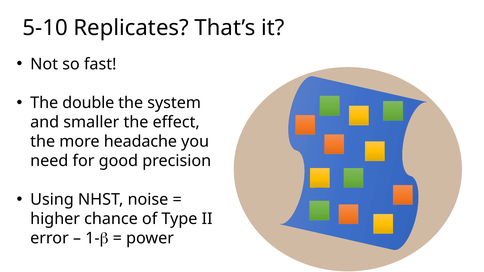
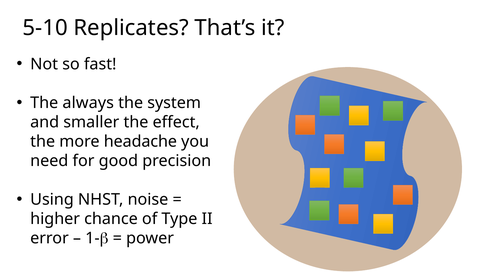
double: double -> always
